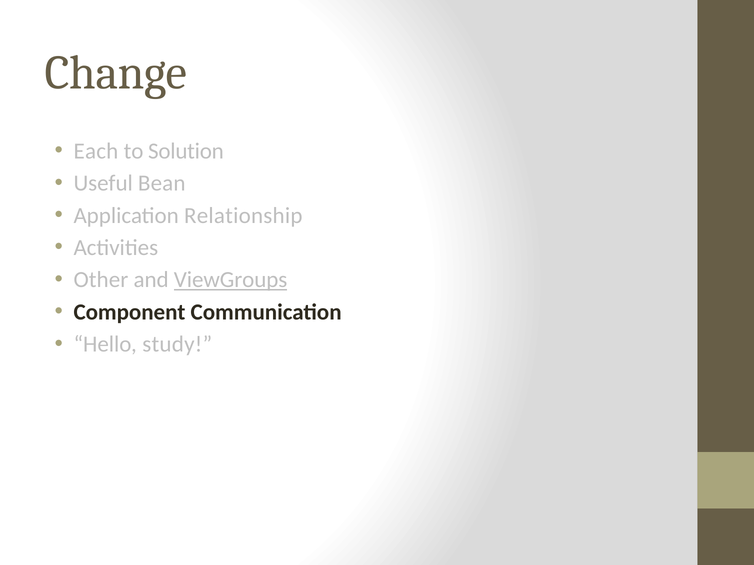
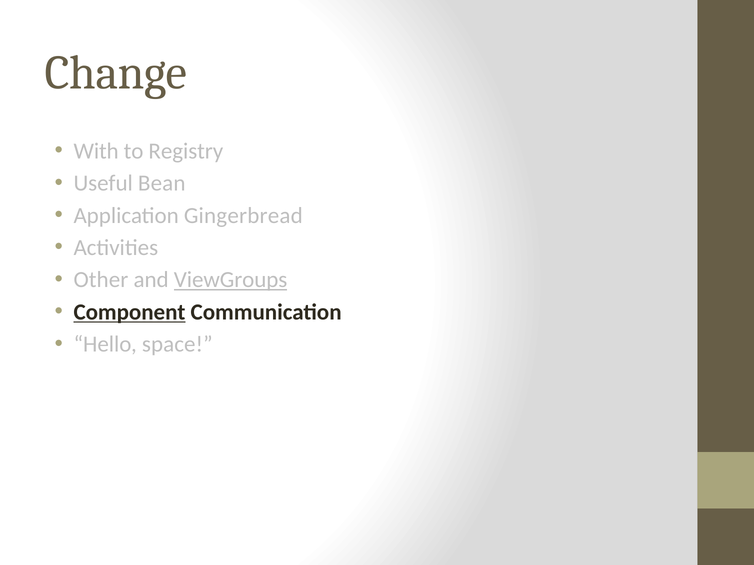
Each: Each -> With
Solution: Solution -> Registry
Relationship: Relationship -> Gingerbread
Component underline: none -> present
study: study -> space
